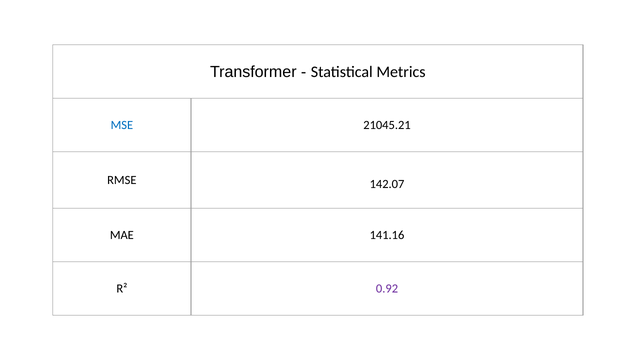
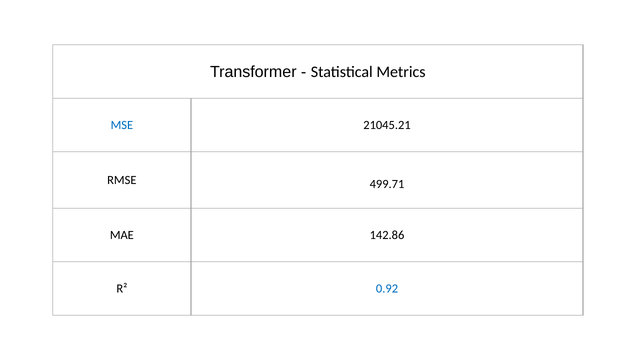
142.07: 142.07 -> 499.71
141.16: 141.16 -> 142.86
0.92 colour: purple -> blue
